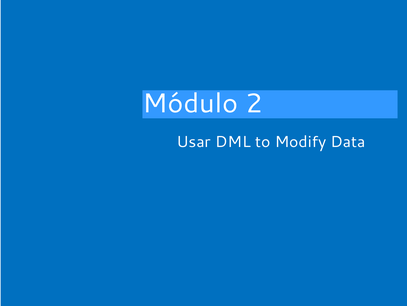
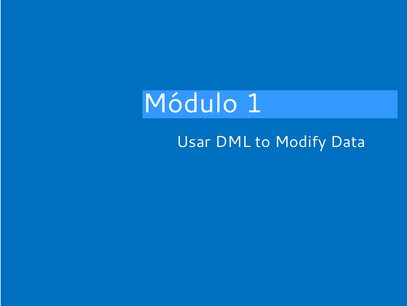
2: 2 -> 1
